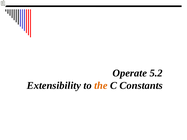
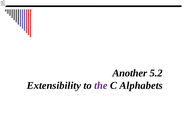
Operate: Operate -> Another
the colour: orange -> purple
Constants: Constants -> Alphabets
